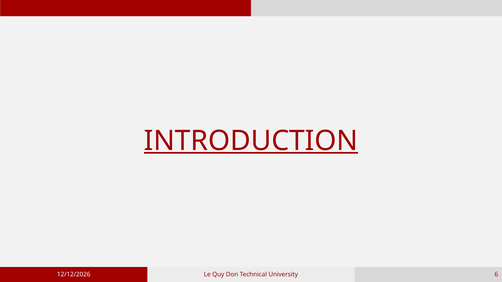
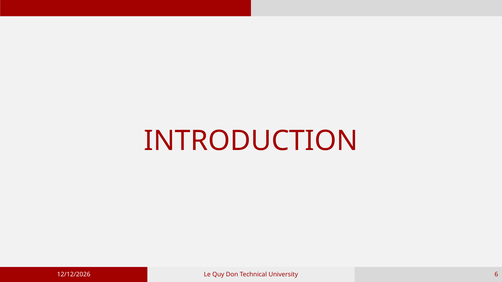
INTRODUCTION underline: present -> none
